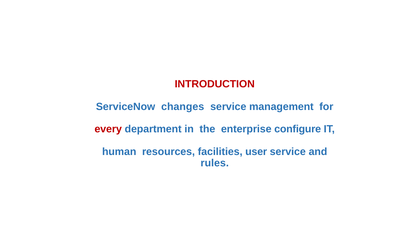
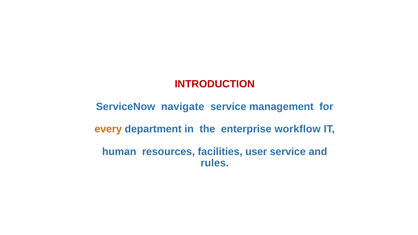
changes: changes -> navigate
every colour: red -> orange
configure: configure -> workflow
